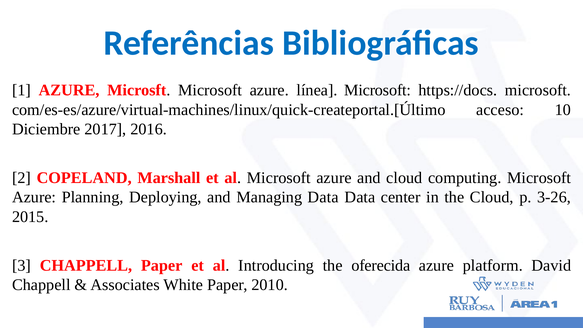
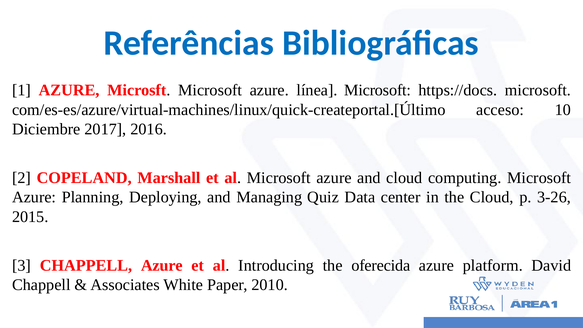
Managing Data: Data -> Quiz
CHAPPELL Paper: Paper -> Azure
